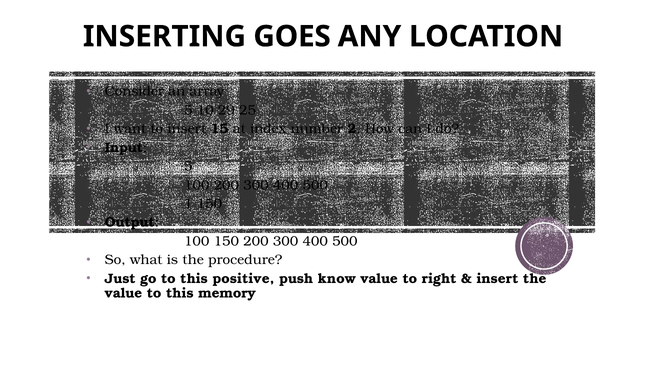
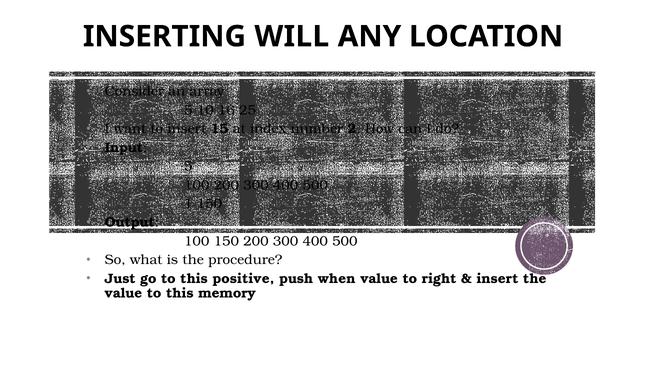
GOES: GOES -> WILL
29: 29 -> 16
know: know -> when
